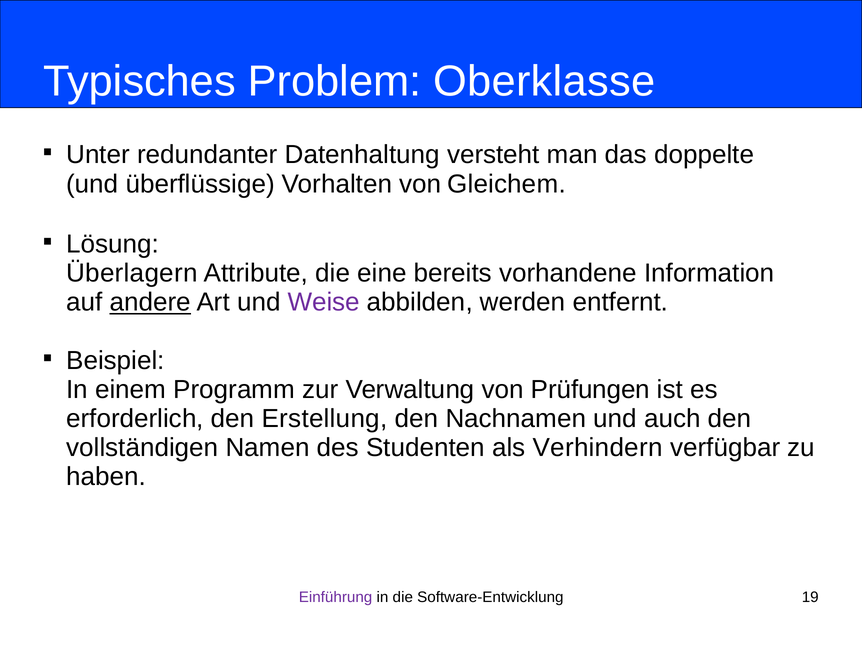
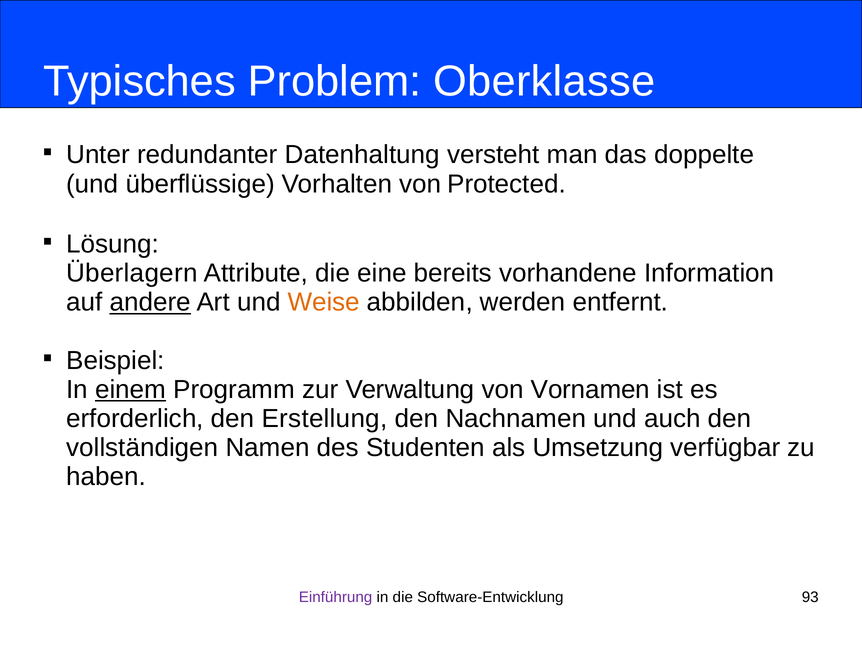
Gleichem: Gleichem -> Protected
Weise colour: purple -> orange
einem underline: none -> present
Prüfungen: Prüfungen -> Vornamen
Verhindern: Verhindern -> Umsetzung
19: 19 -> 93
